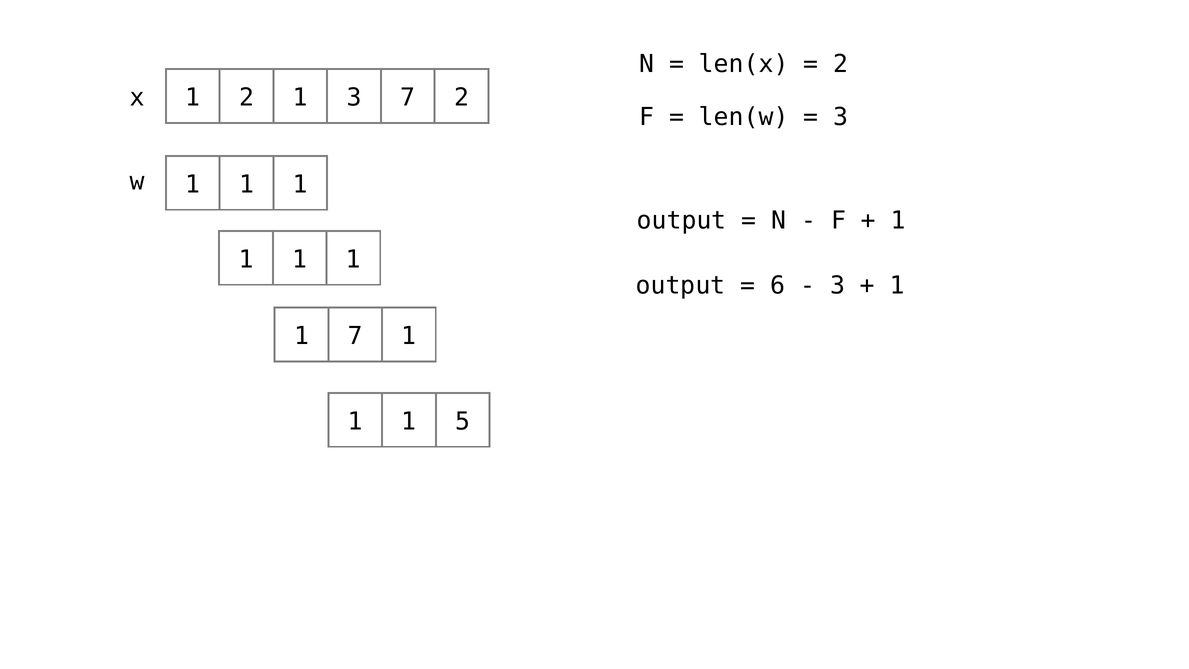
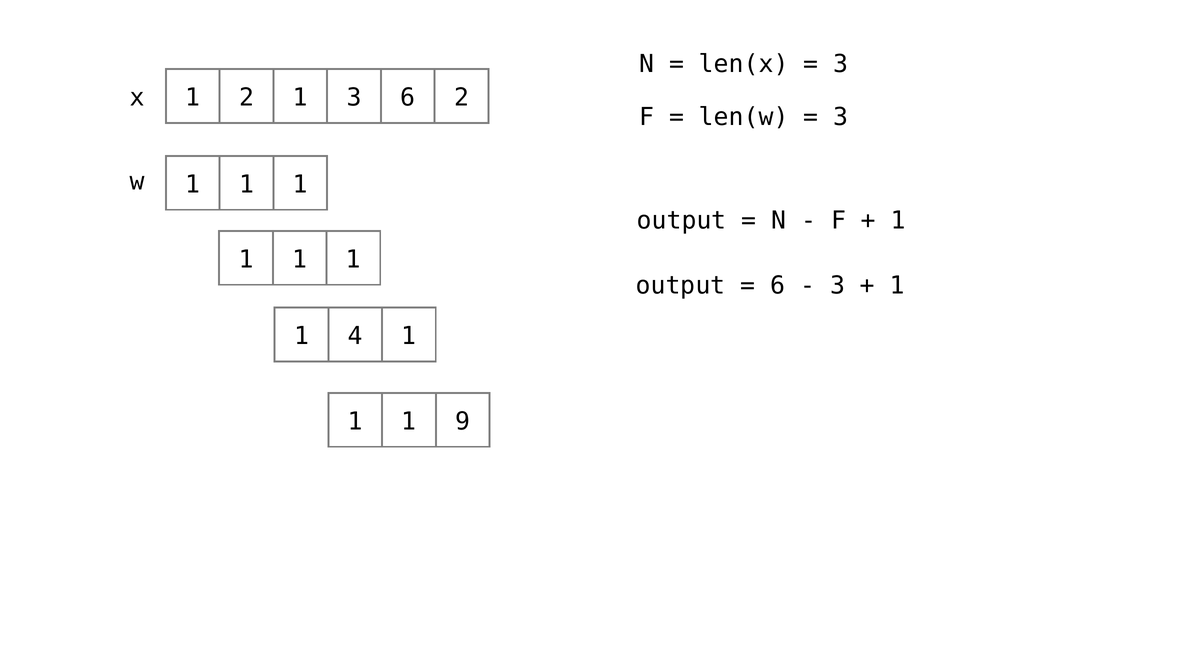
2 at (841, 64): 2 -> 3
3 7: 7 -> 6
1 7: 7 -> 4
5: 5 -> 9
